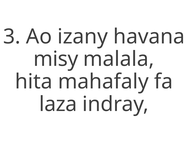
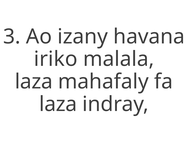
misy: misy -> iriko
hita at (34, 82): hita -> laza
